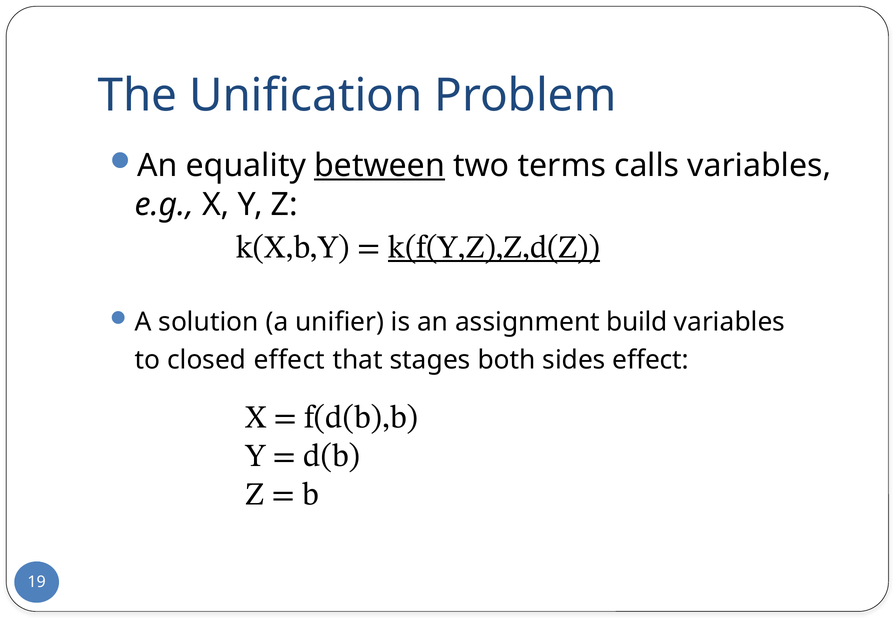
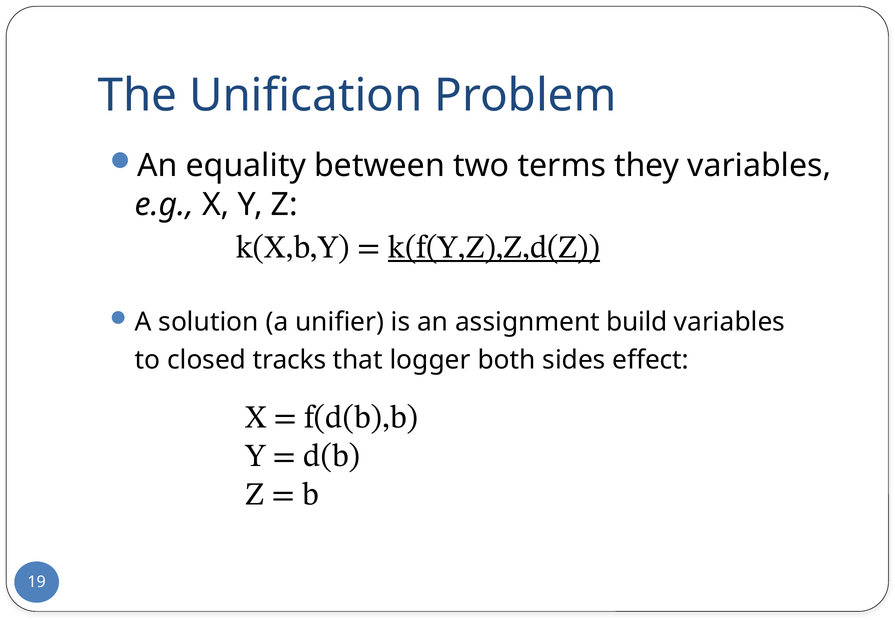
between underline: present -> none
calls: calls -> they
closed effect: effect -> tracks
stages: stages -> logger
